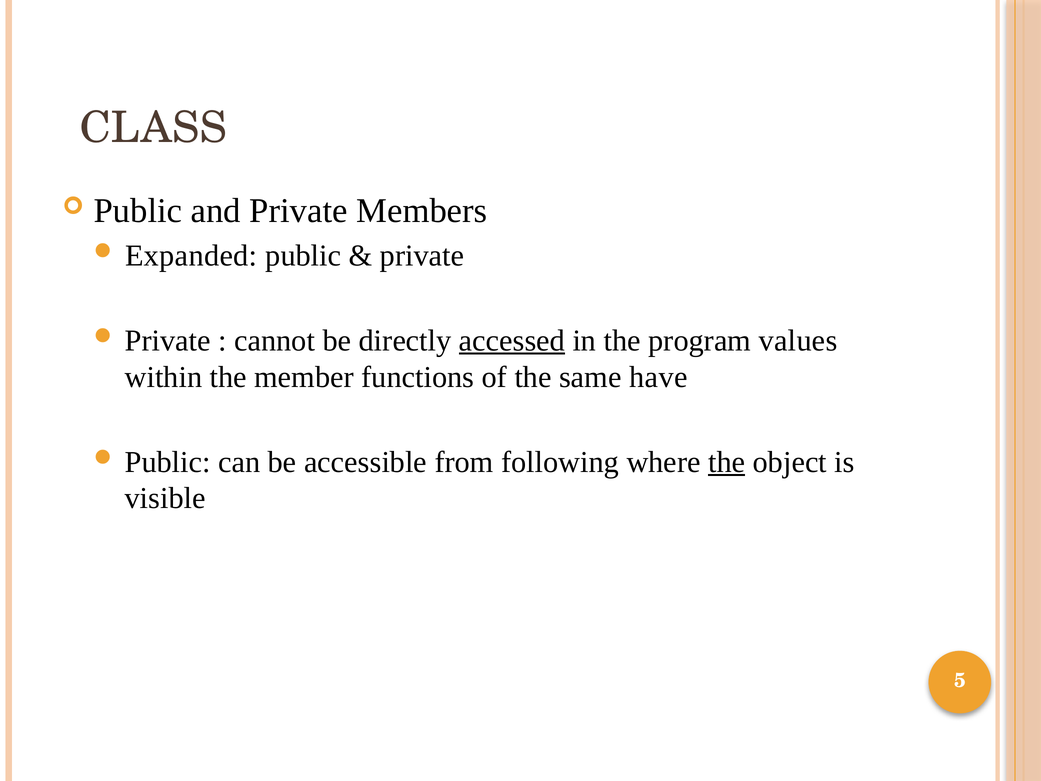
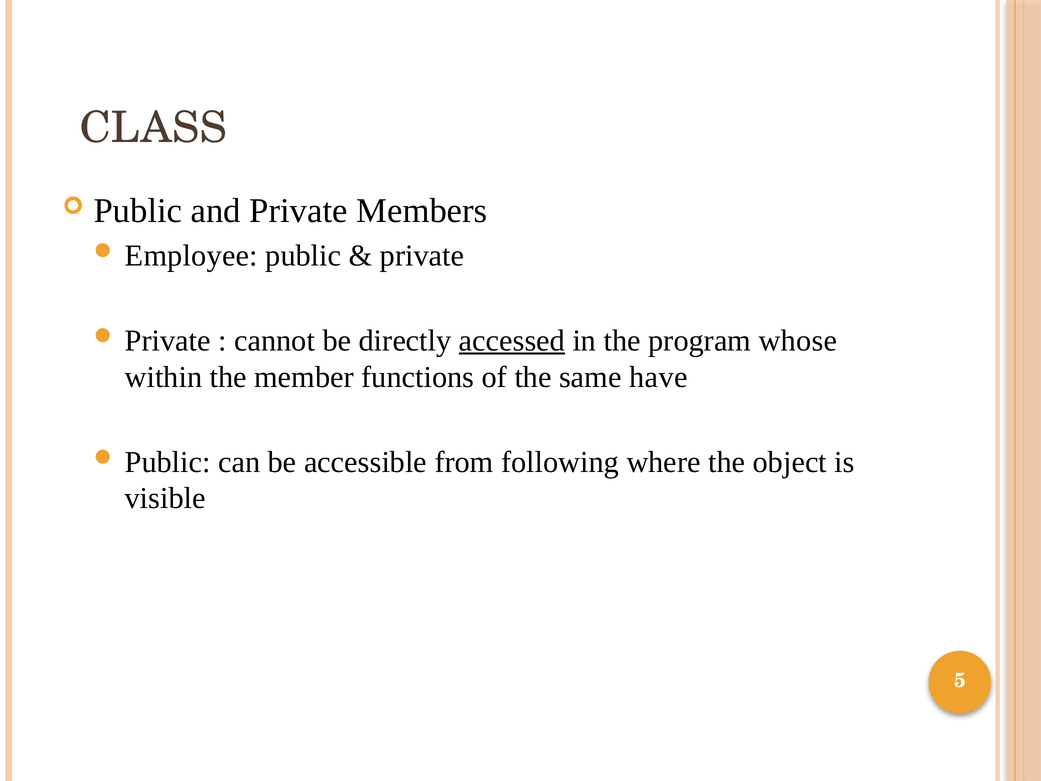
Expanded: Expanded -> Employee
values: values -> whose
the at (727, 462) underline: present -> none
